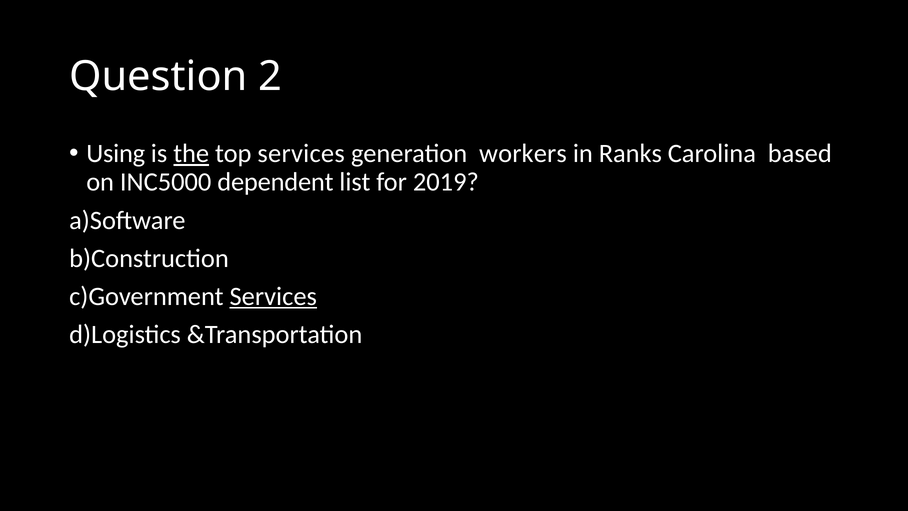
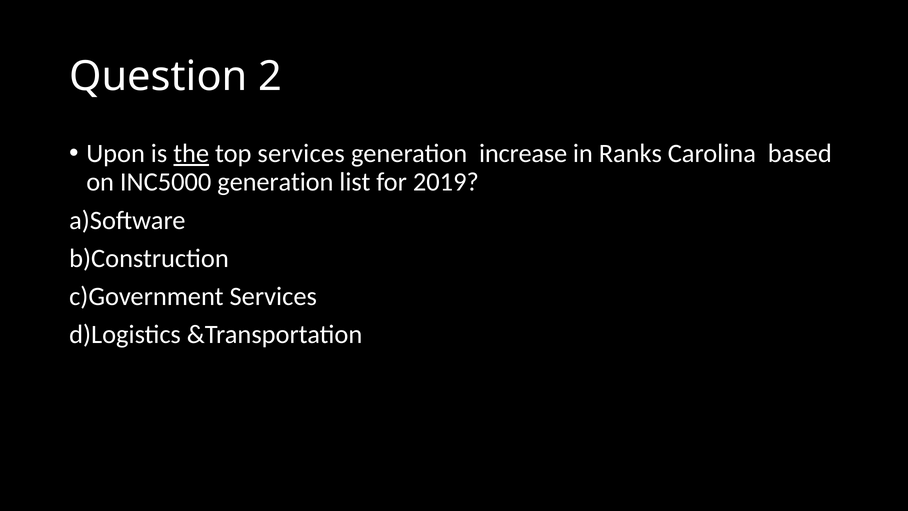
Using: Using -> Upon
workers: workers -> increase
INC5000 dependent: dependent -> generation
Services at (273, 296) underline: present -> none
